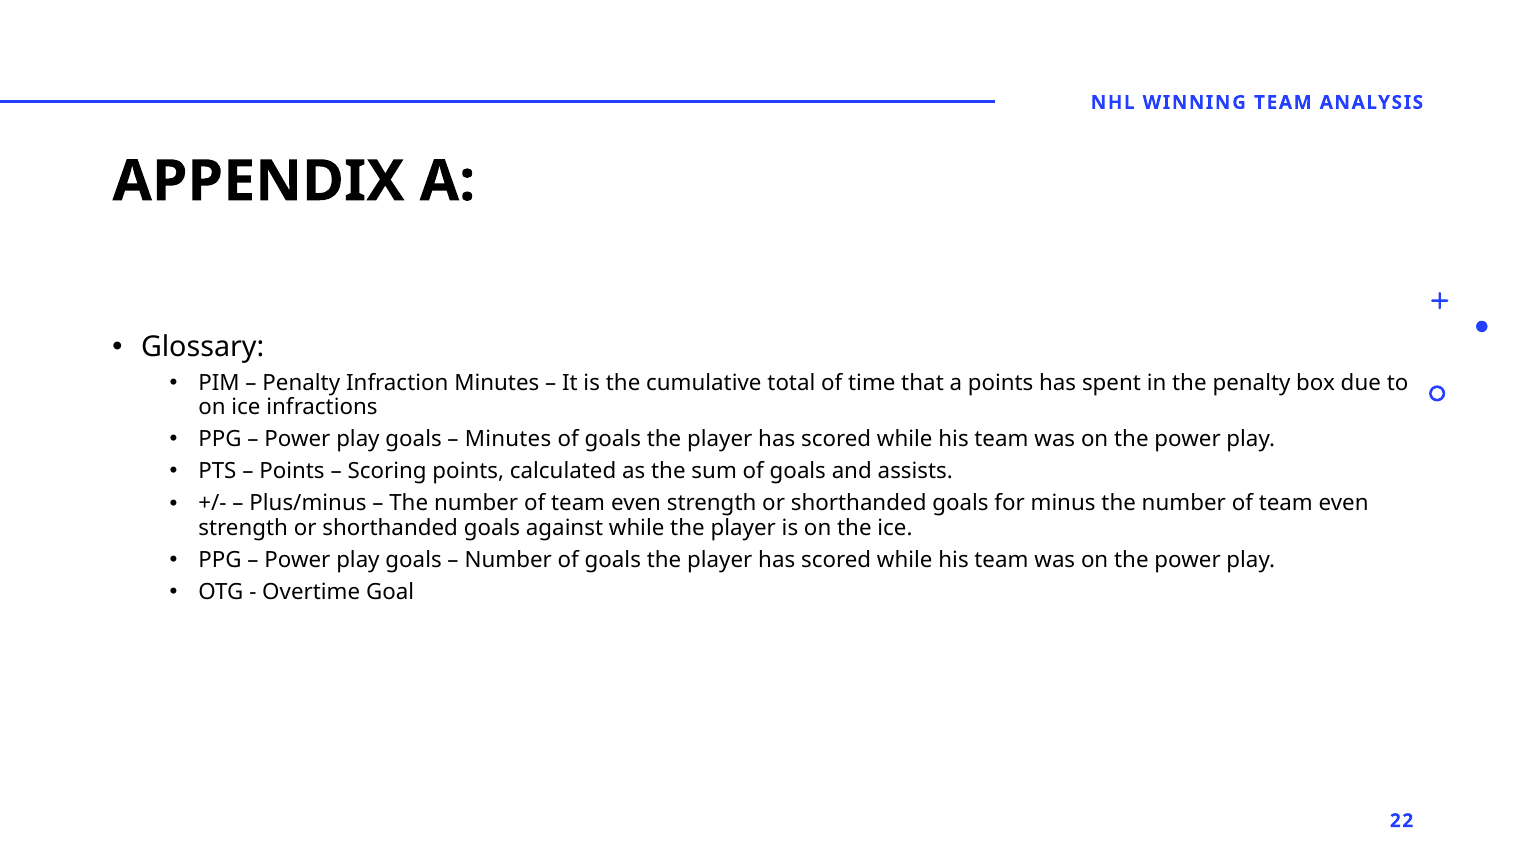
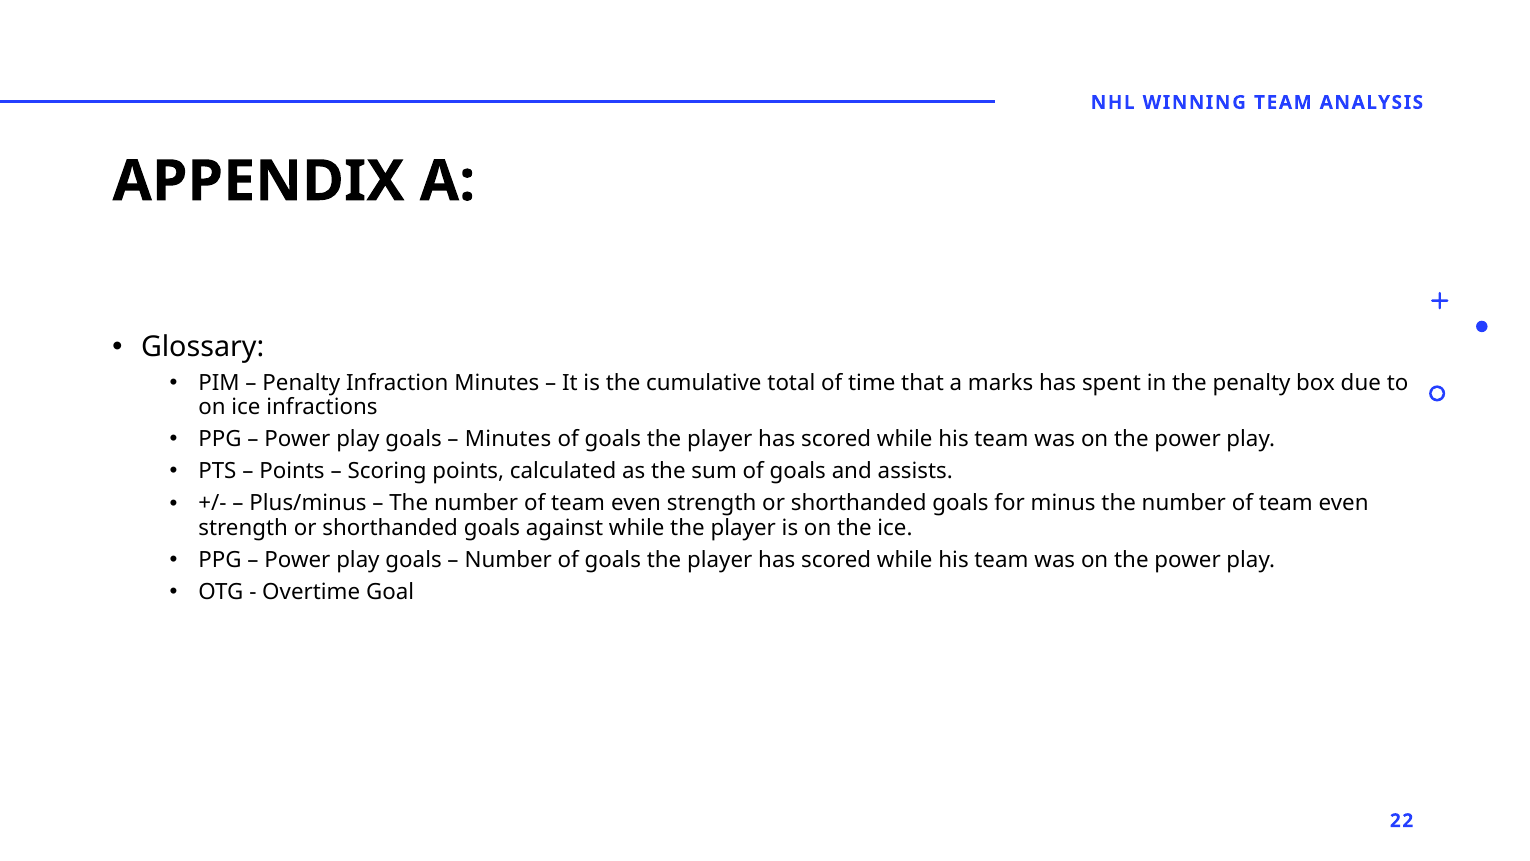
a points: points -> marks
